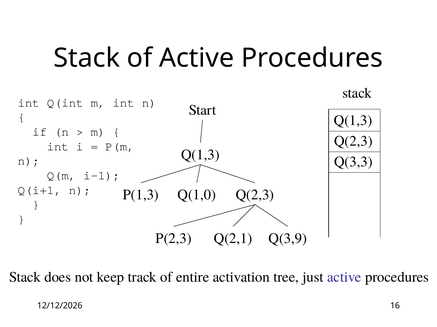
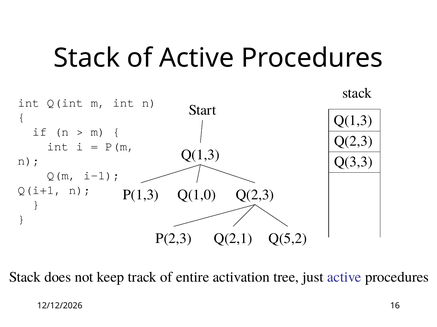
Q(3,9: Q(3,9 -> Q(5,2
